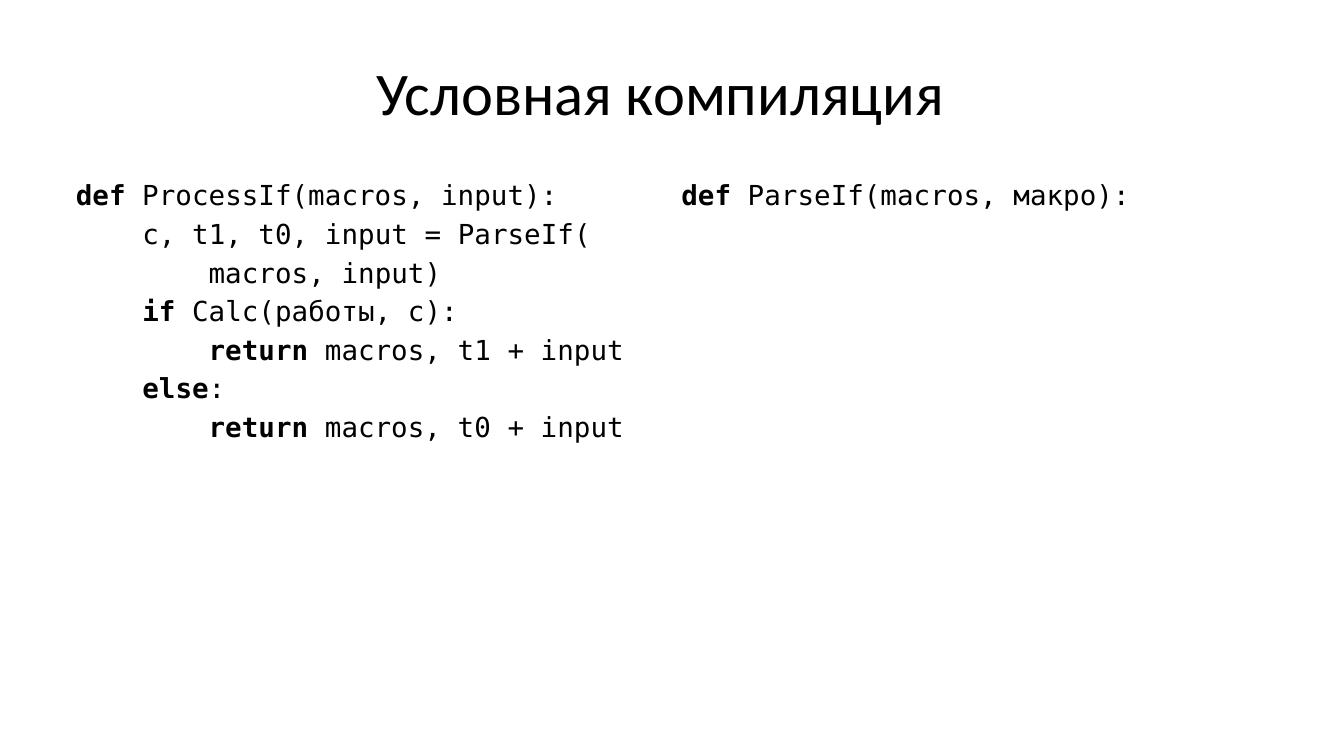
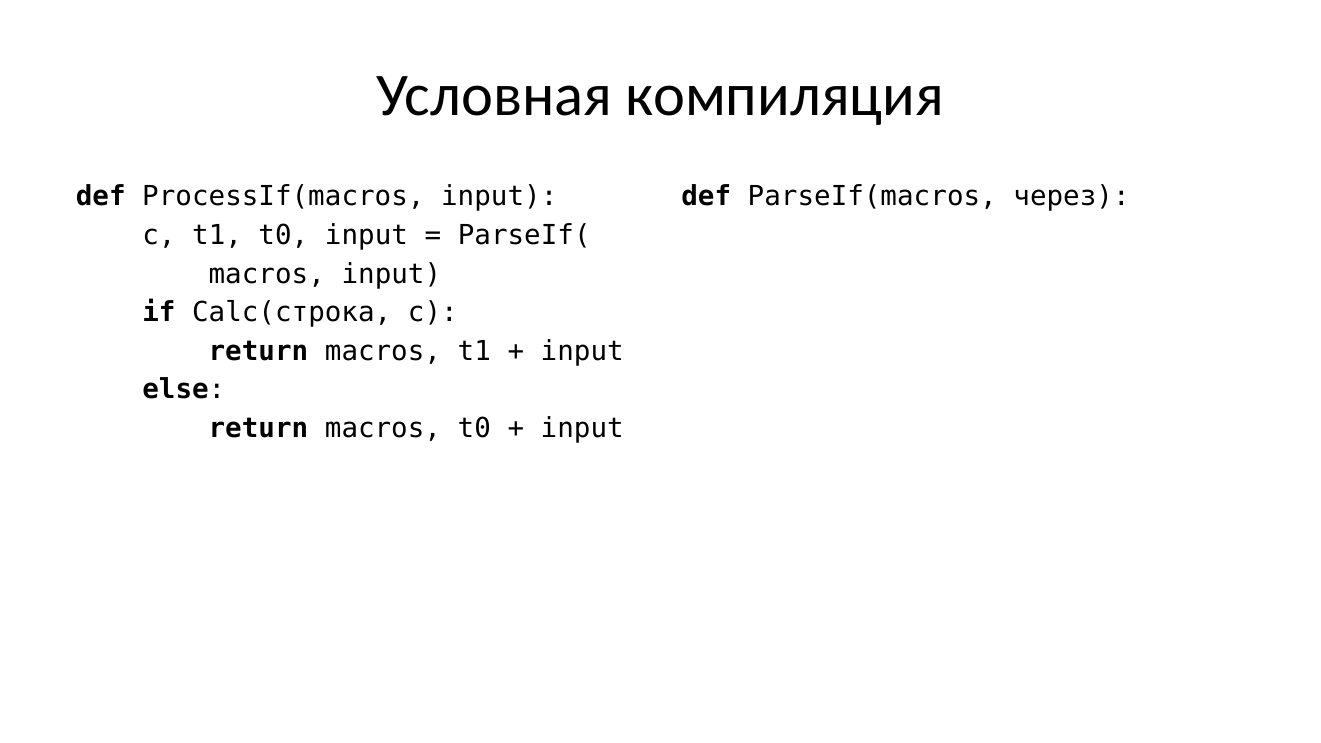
макро: макро -> через
Calc(работы: Calc(работы -> Calc(строка
